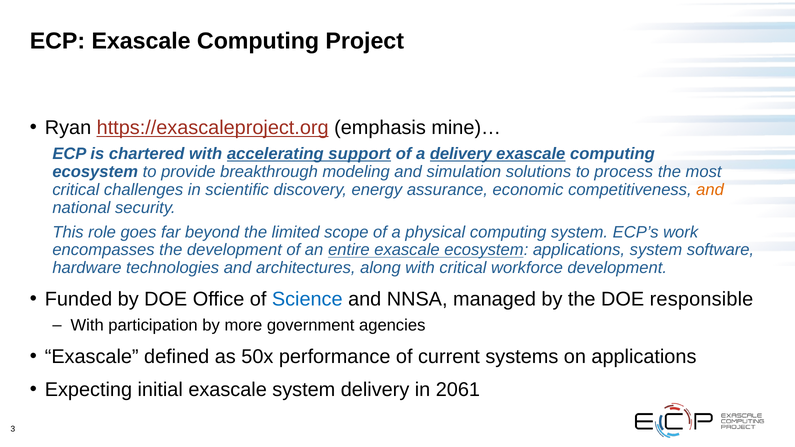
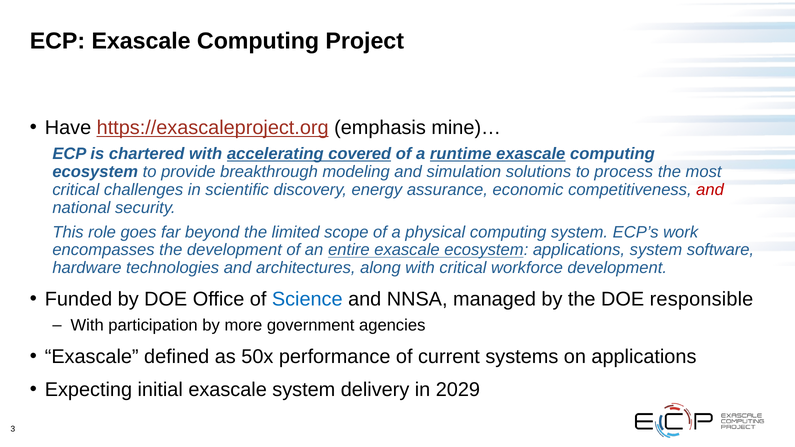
Ryan: Ryan -> Have
support: support -> covered
a delivery: delivery -> runtime
and at (710, 190) colour: orange -> red
2061: 2061 -> 2029
